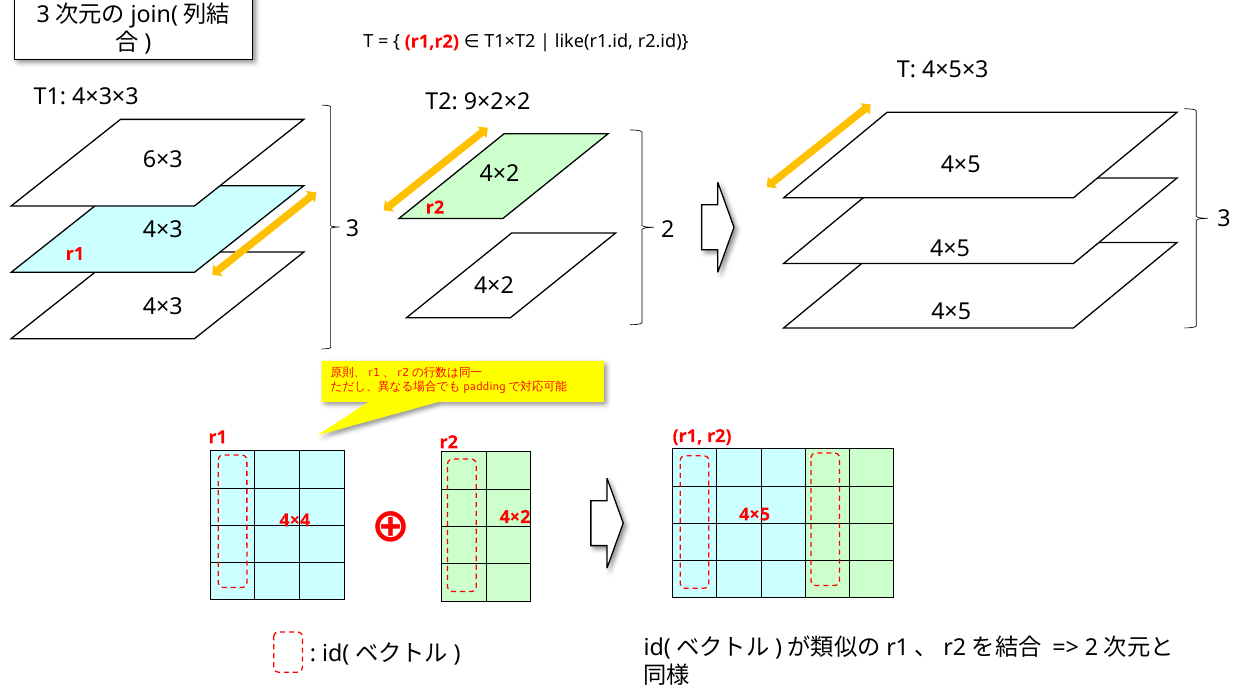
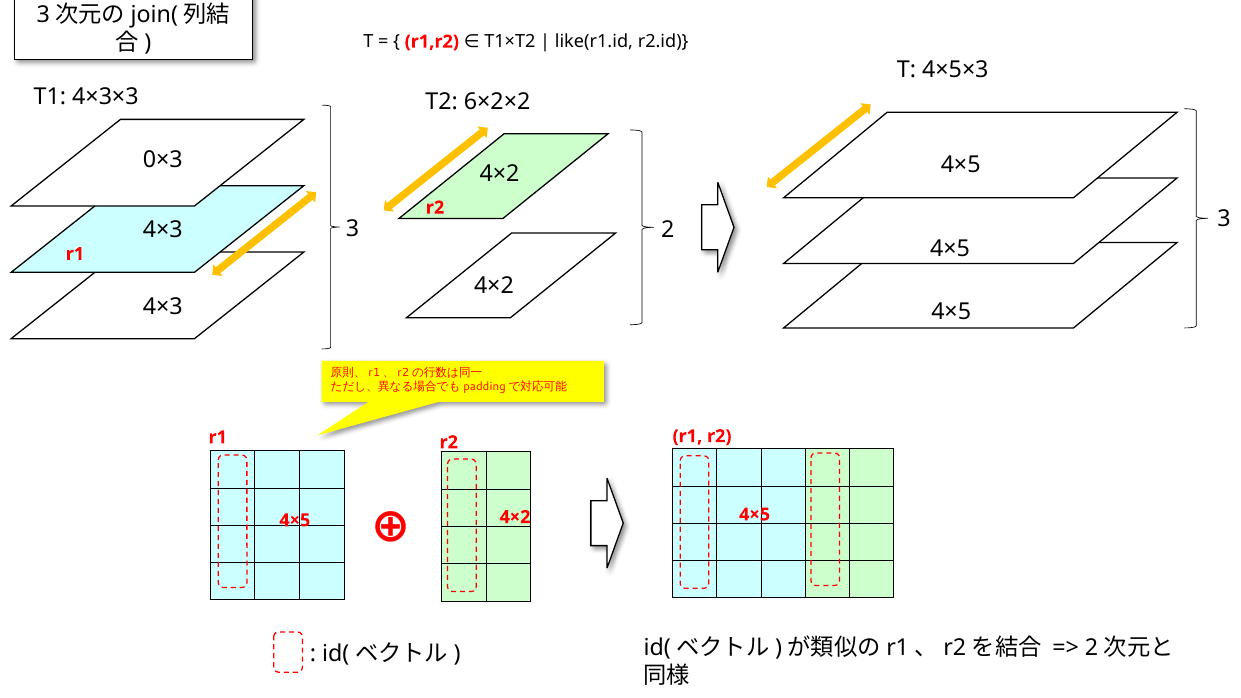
9×2×2: 9×2×2 -> 6×2×2
6×3: 6×3 -> 0×3
4×4 at (295, 520): 4×4 -> 4×5
